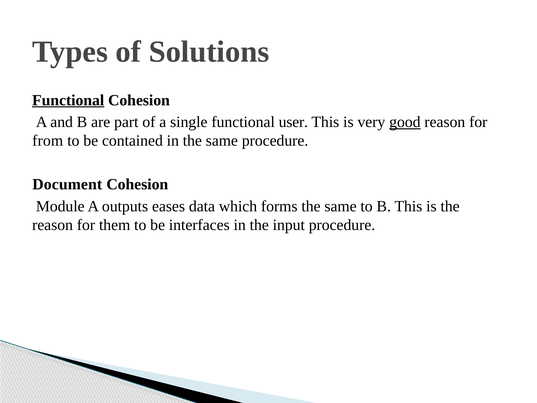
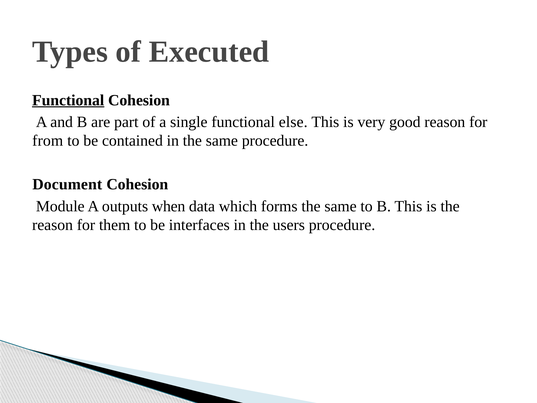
Solutions: Solutions -> Executed
user: user -> else
good underline: present -> none
eases: eases -> when
input: input -> users
